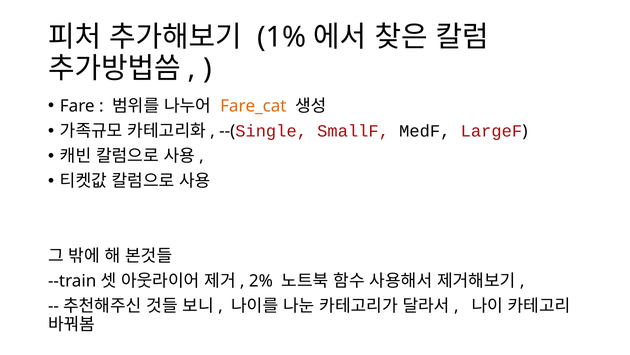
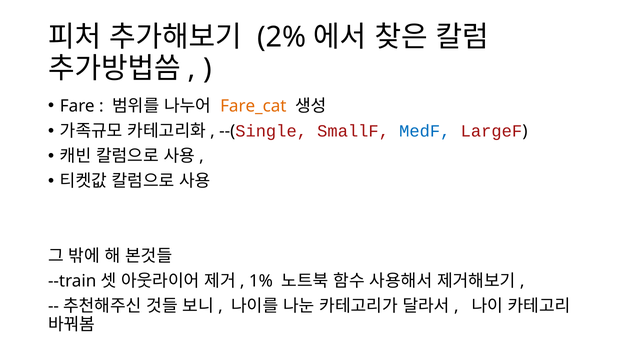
1%: 1% -> 2%
MedF colour: black -> blue
2%: 2% -> 1%
